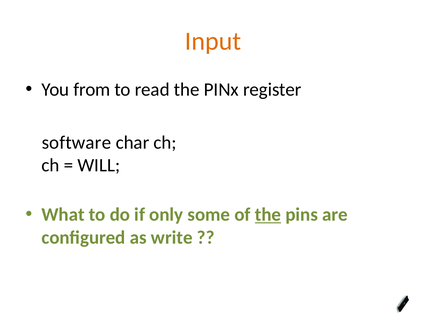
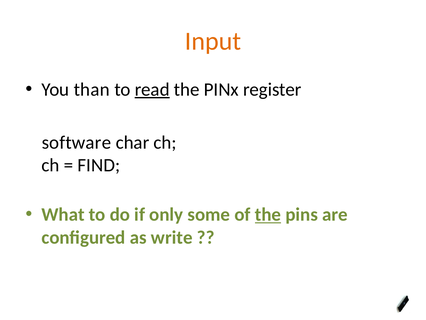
from: from -> than
read underline: none -> present
WILL: WILL -> FIND
